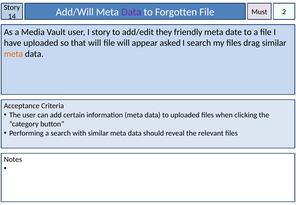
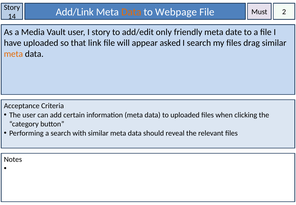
Add/Will: Add/Will -> Add/Link
Data at (131, 12) colour: purple -> orange
Forgotten: Forgotten -> Webpage
they: they -> only
that will: will -> link
